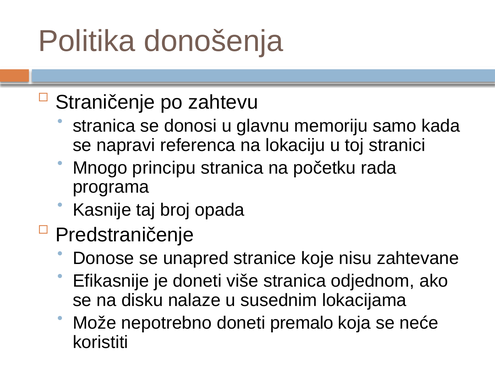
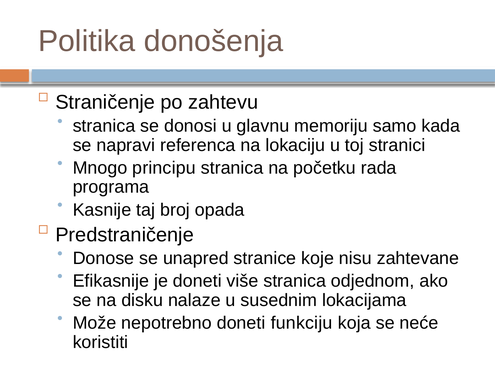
premalo: premalo -> funkciju
